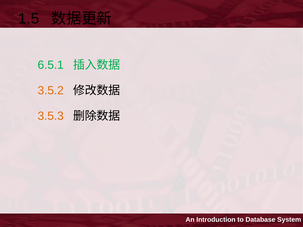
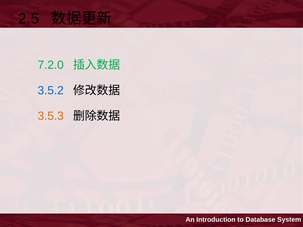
1.5: 1.5 -> 2.5
6.5.1: 6.5.1 -> 7.2.0
3.5.2 colour: orange -> blue
